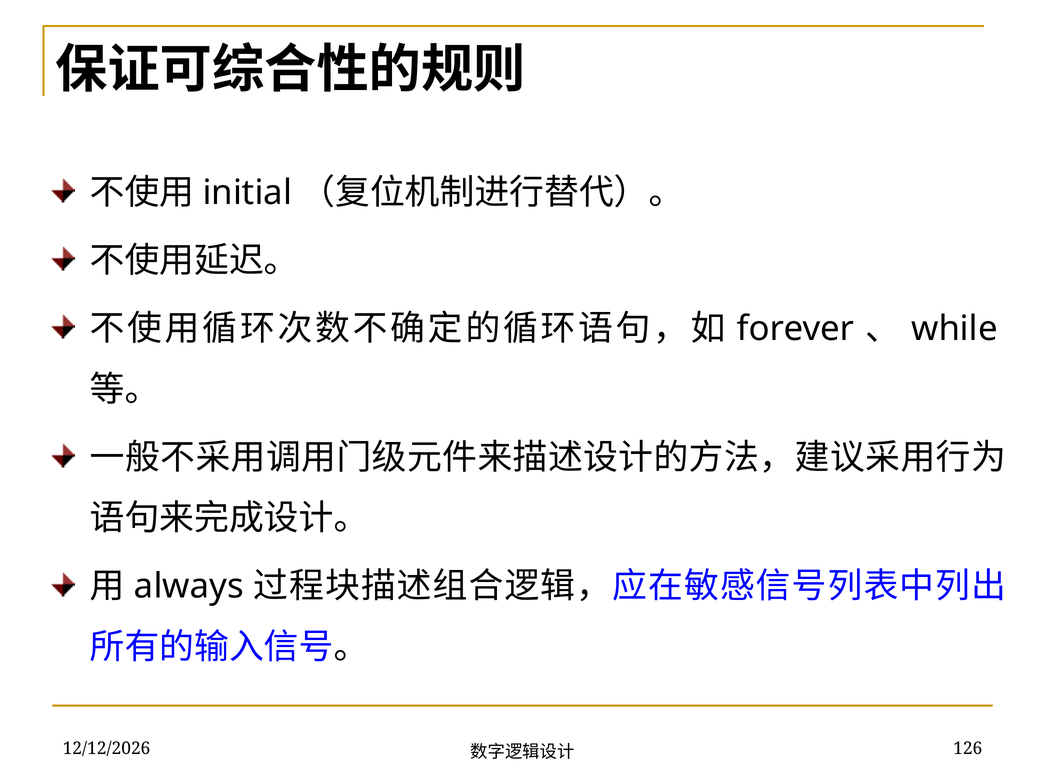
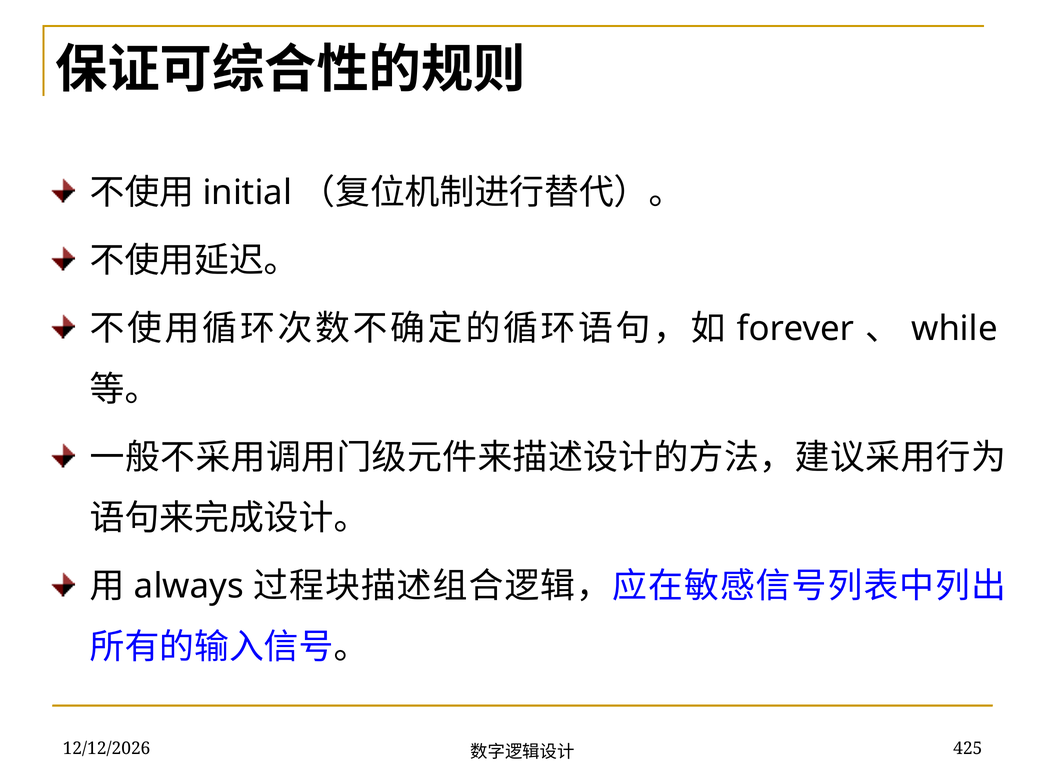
126: 126 -> 425
